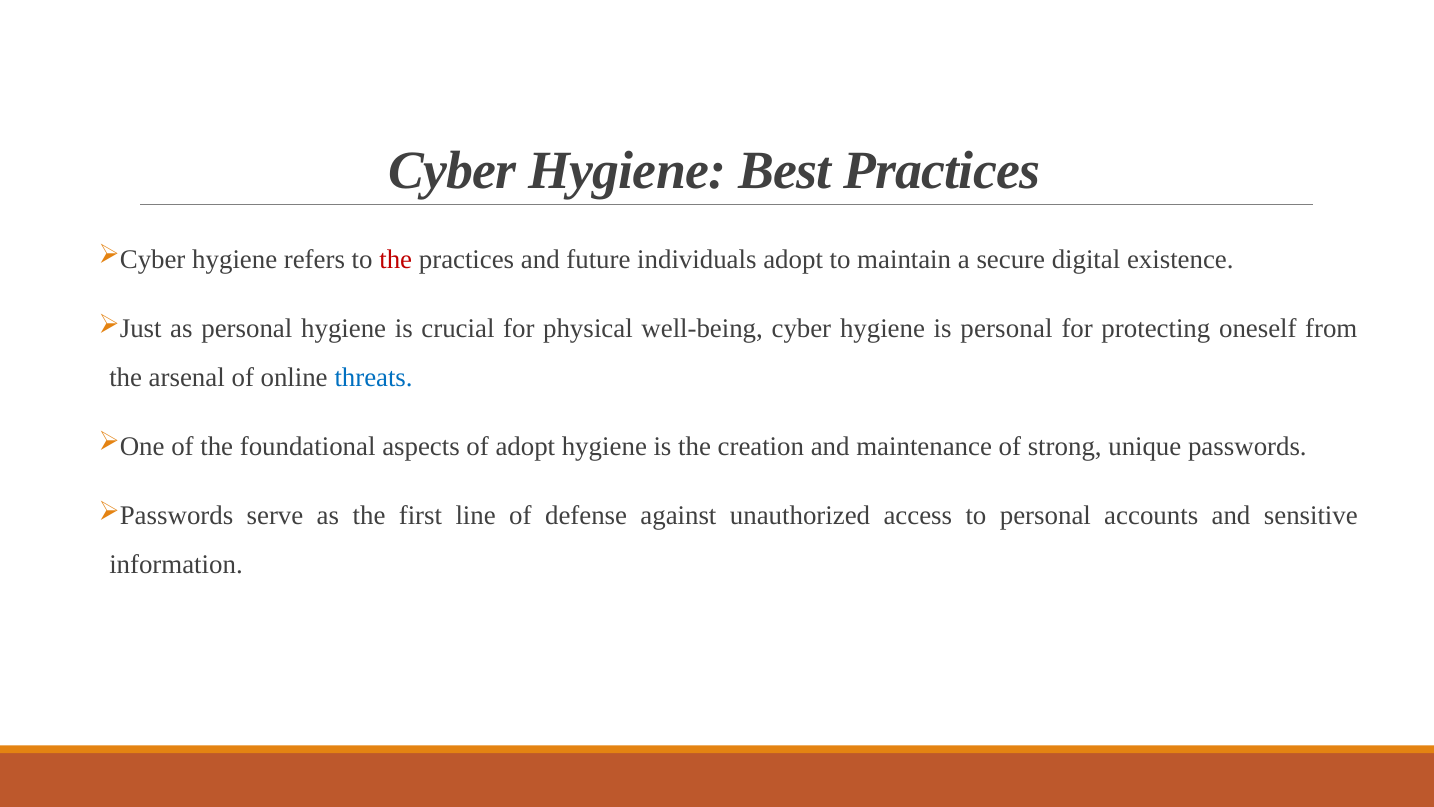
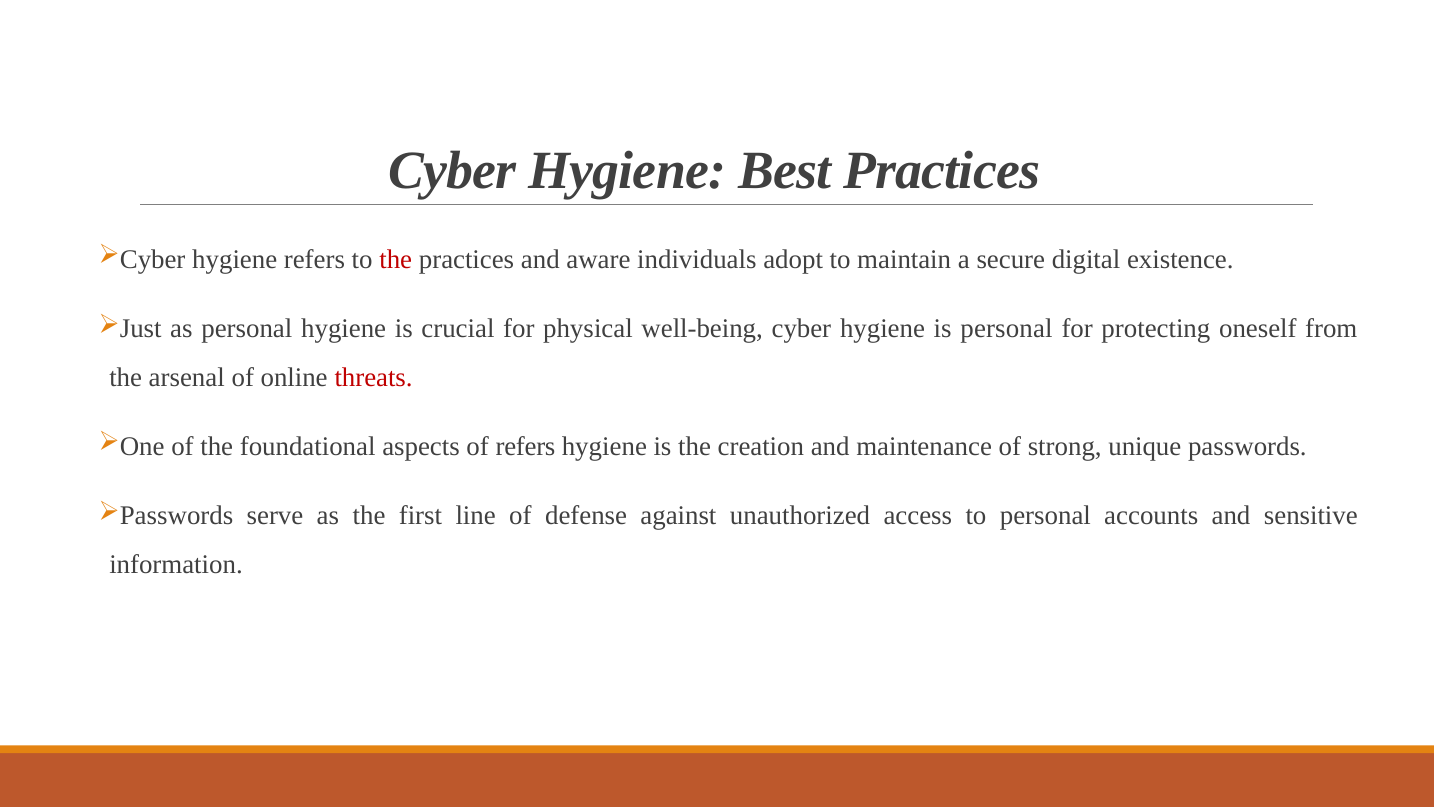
future: future -> aware
threats colour: blue -> red
of adopt: adopt -> refers
